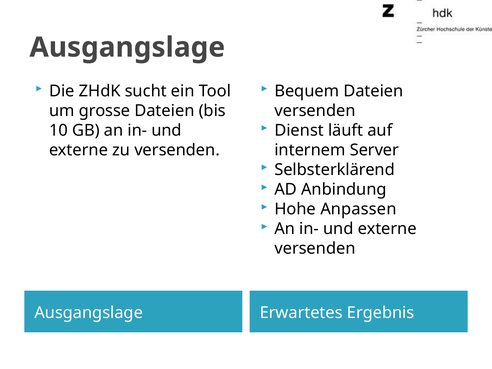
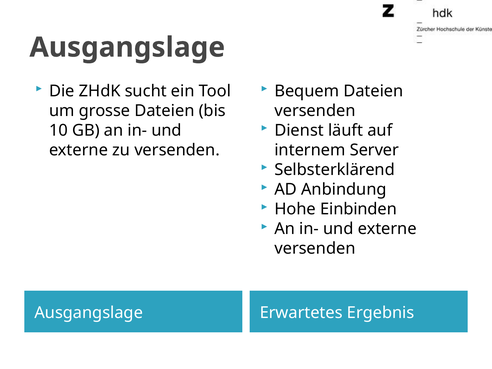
Anpassen: Anpassen -> Einbinden
